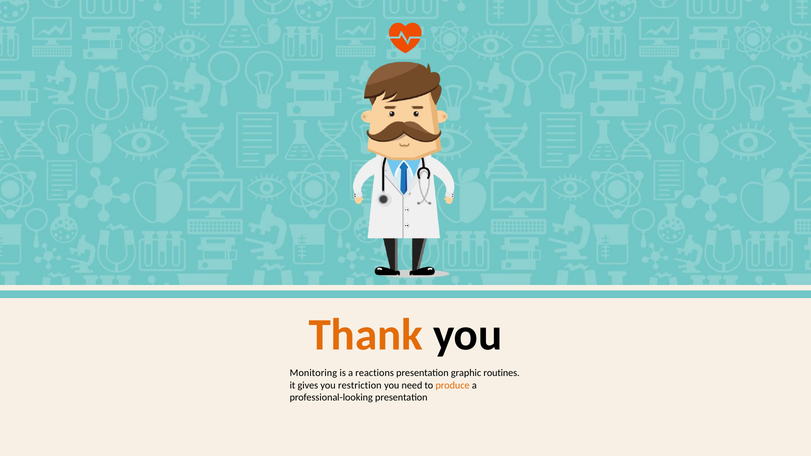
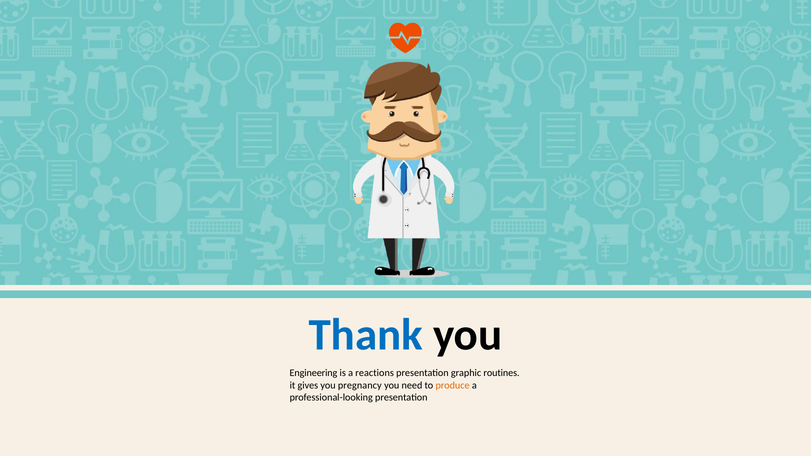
Thank colour: orange -> blue
Monitoring: Monitoring -> Engineering
restriction: restriction -> pregnancy
